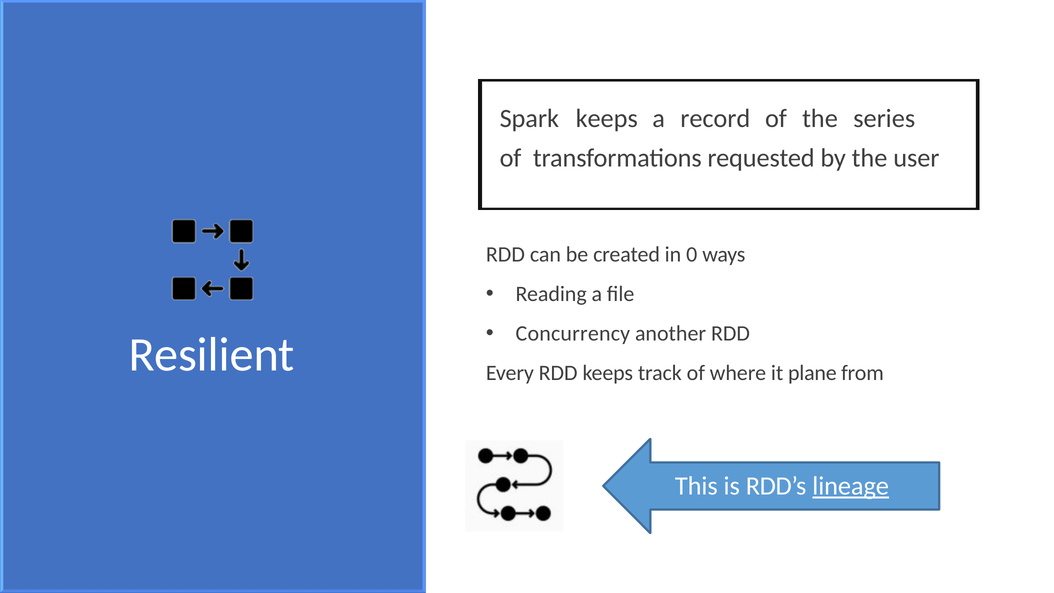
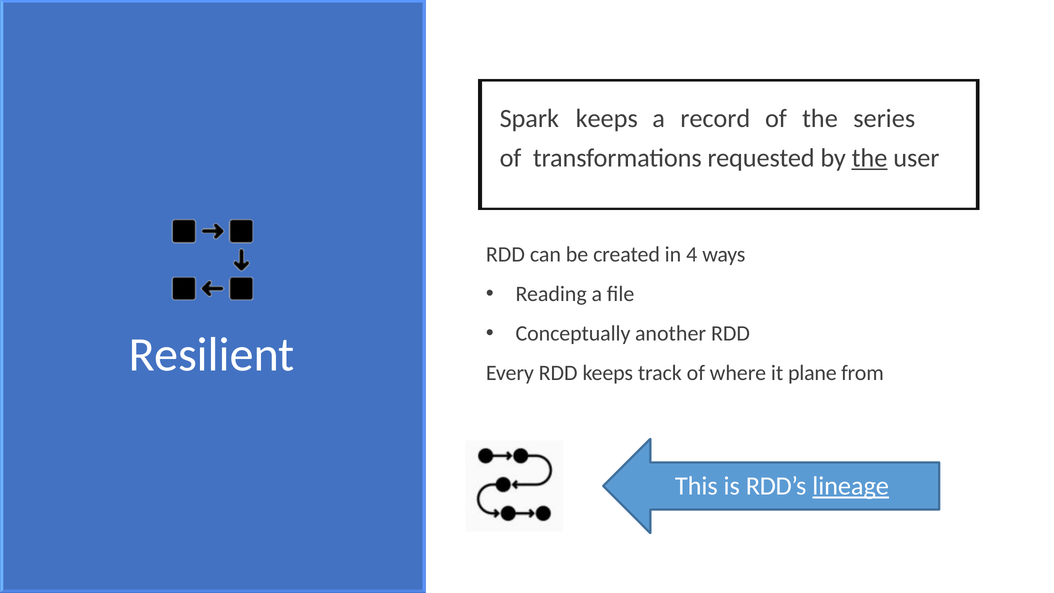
the at (870, 158) underline: none -> present
0: 0 -> 4
Concurrency: Concurrency -> Conceptually
